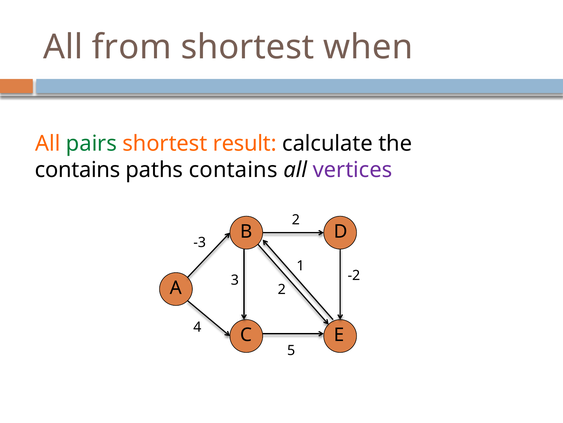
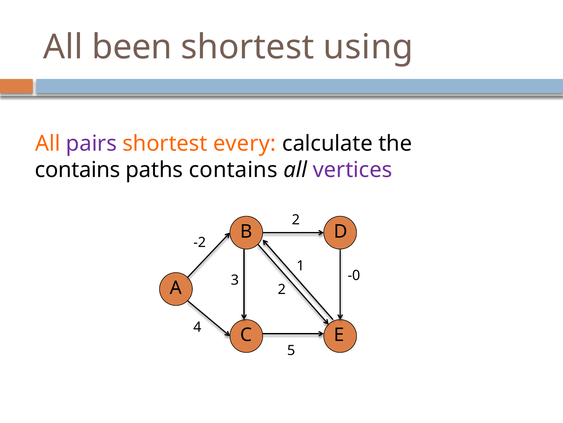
from: from -> been
when: when -> using
pairs colour: green -> purple
result: result -> every
-3: -3 -> -2
-2: -2 -> -0
